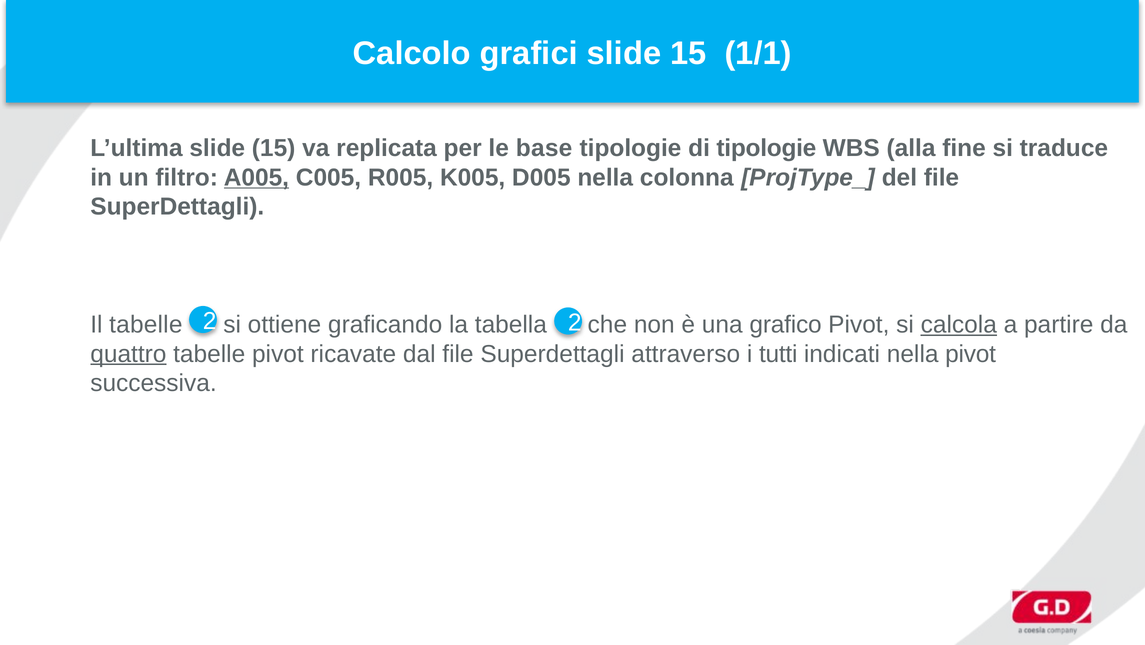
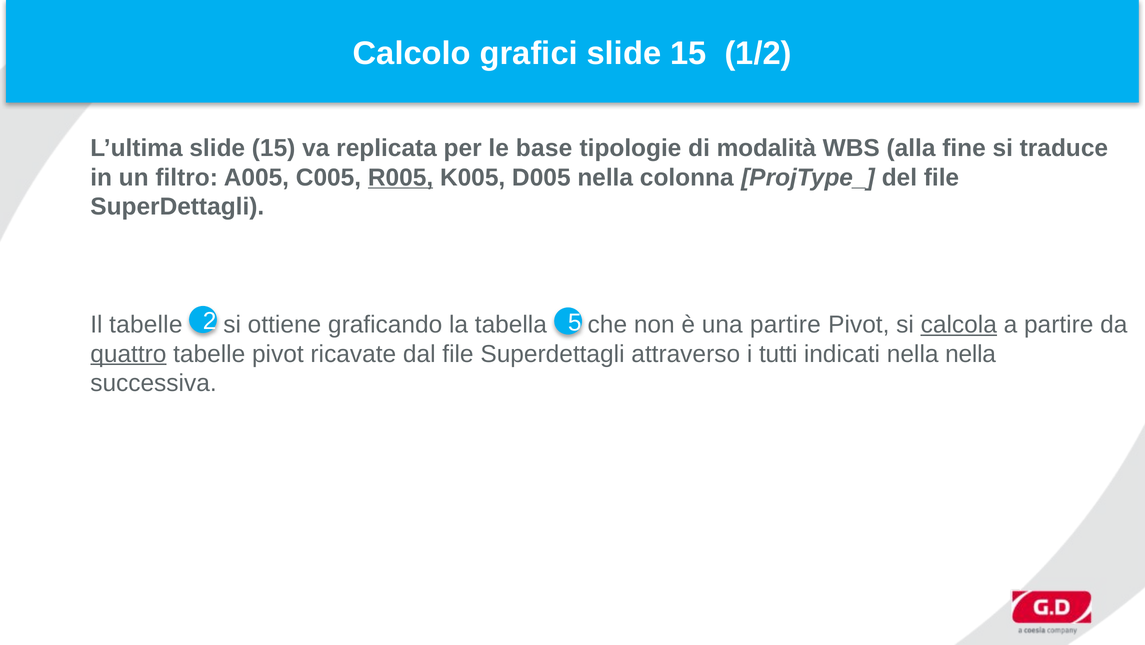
1/1: 1/1 -> 1/2
di tipologie: tipologie -> modalità
A005 underline: present -> none
R005 underline: none -> present
2 2: 2 -> 5
una grafico: grafico -> partire
nella pivot: pivot -> nella
